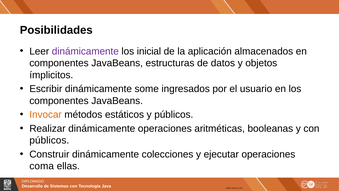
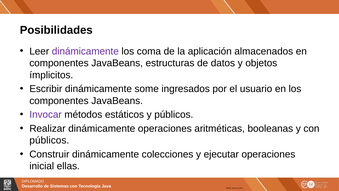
inicial: inicial -> coma
Invocar colour: orange -> purple
coma: coma -> inicial
